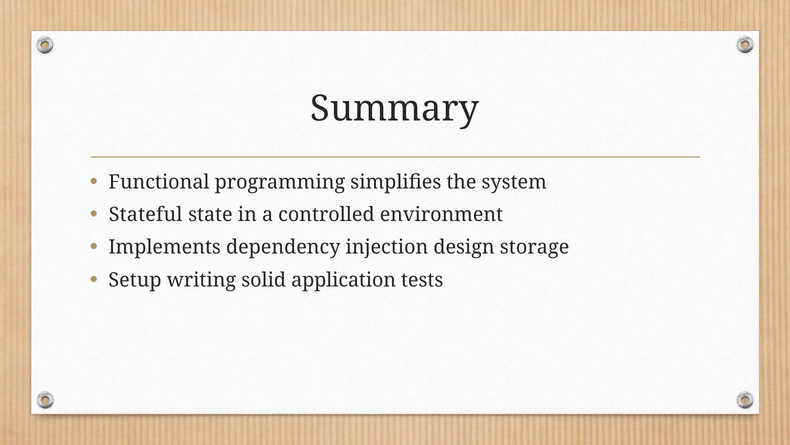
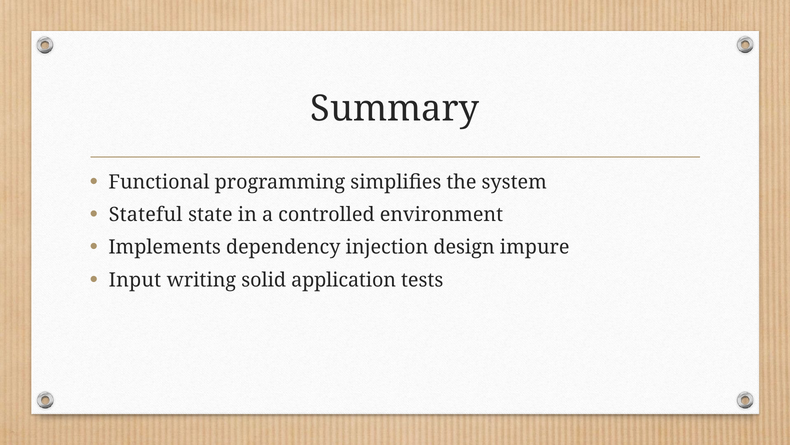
storage: storage -> impure
Setup: Setup -> Input
